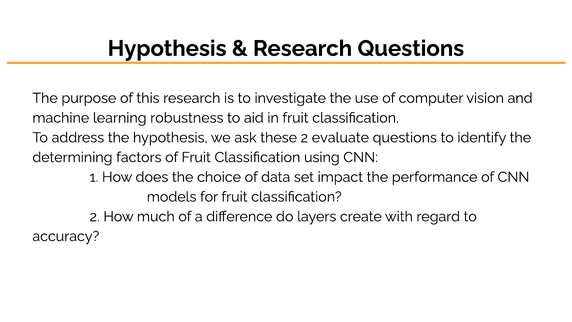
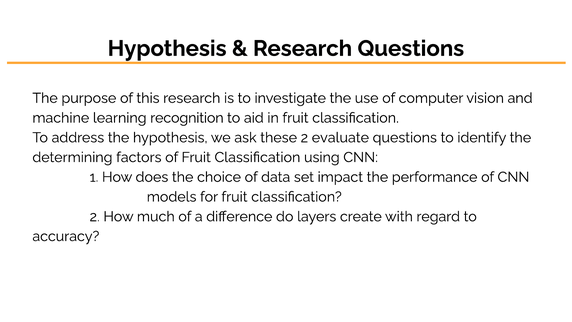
robustness: robustness -> recognition
